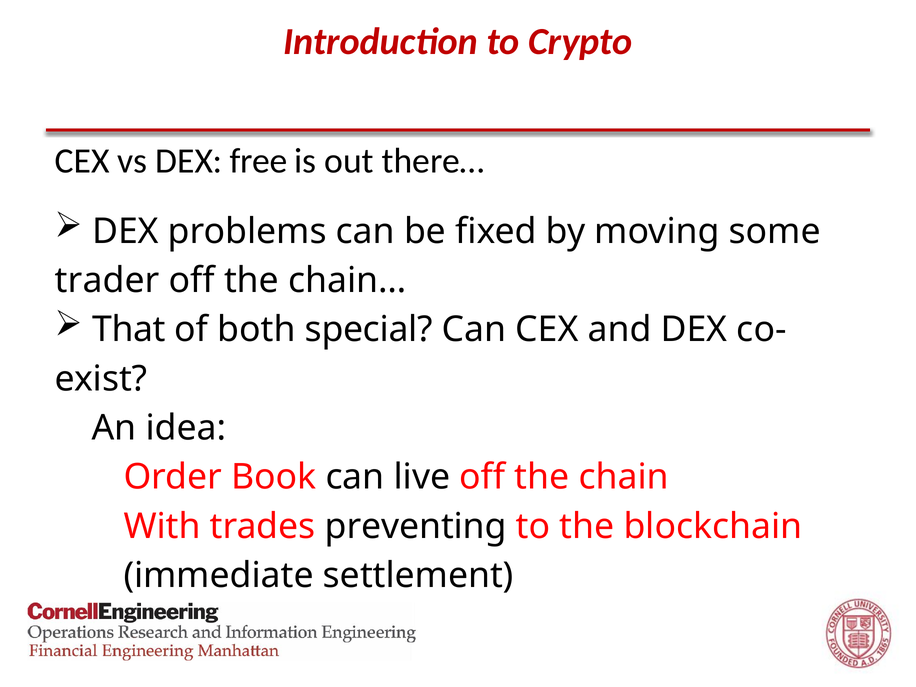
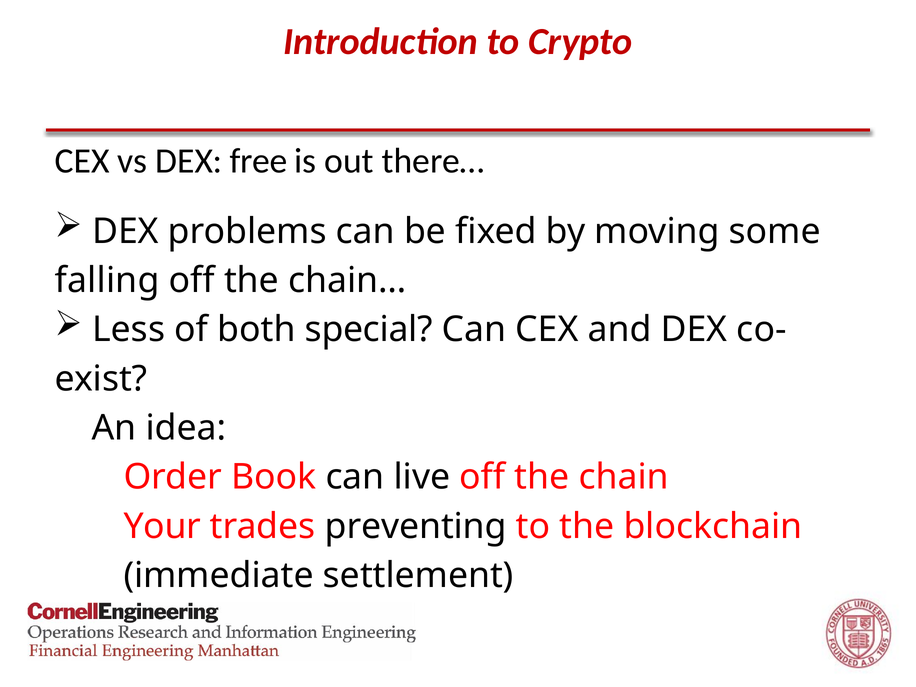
trader: trader -> falling
That: That -> Less
With: With -> Your
